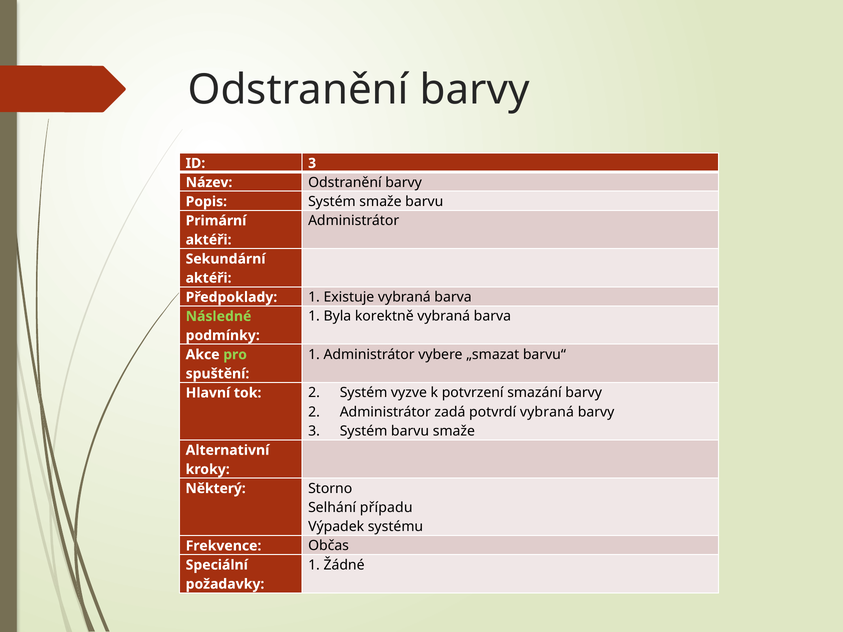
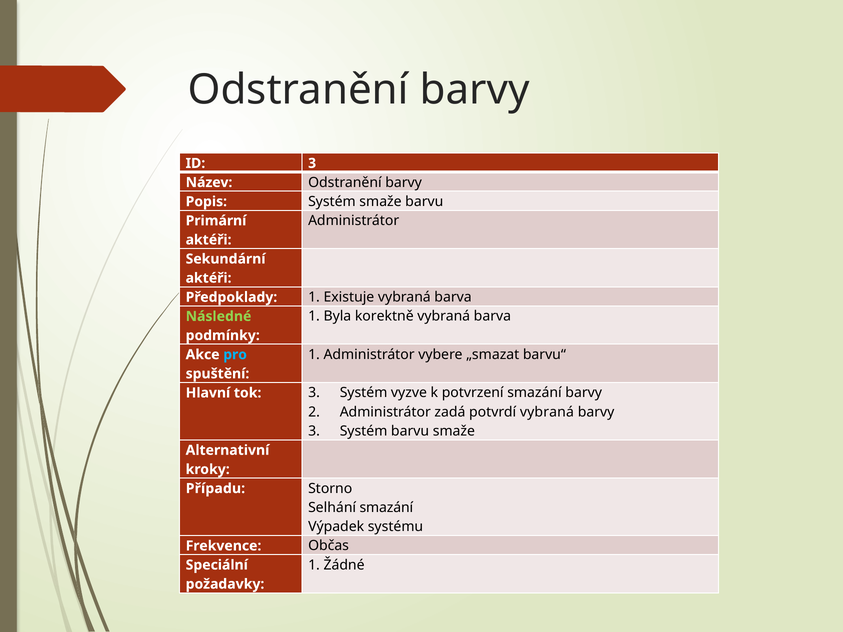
pro colour: light green -> light blue
tok 2: 2 -> 3
Některý: Některý -> Případu
Selhání případu: případu -> smazání
